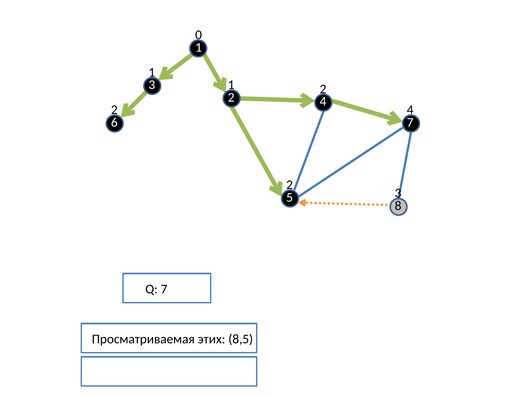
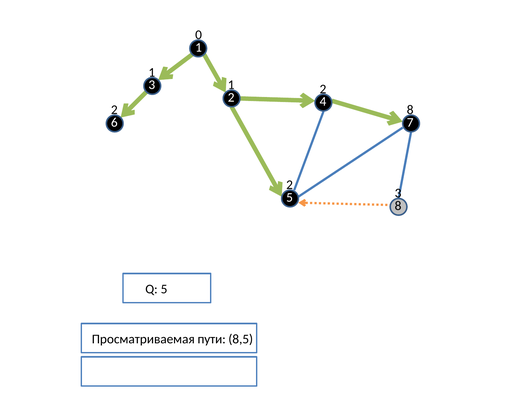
2 4: 4 -> 8
Q 7: 7 -> 5
этих: этих -> пути
